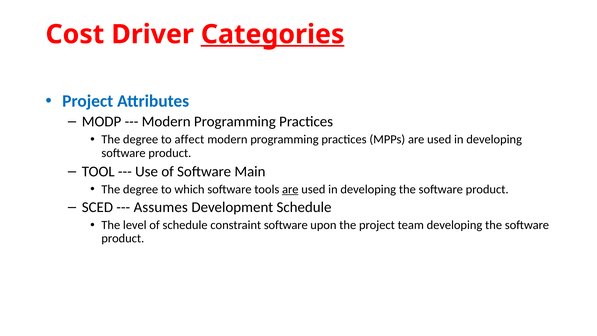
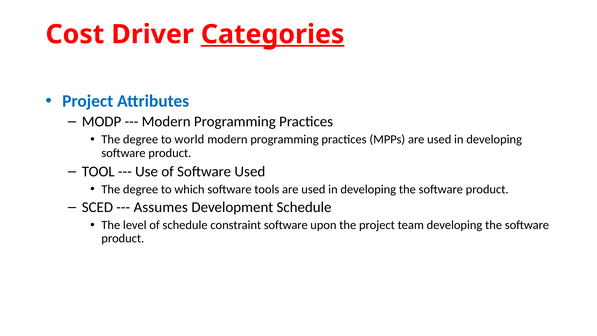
affect: affect -> world
Software Main: Main -> Used
are at (290, 189) underline: present -> none
